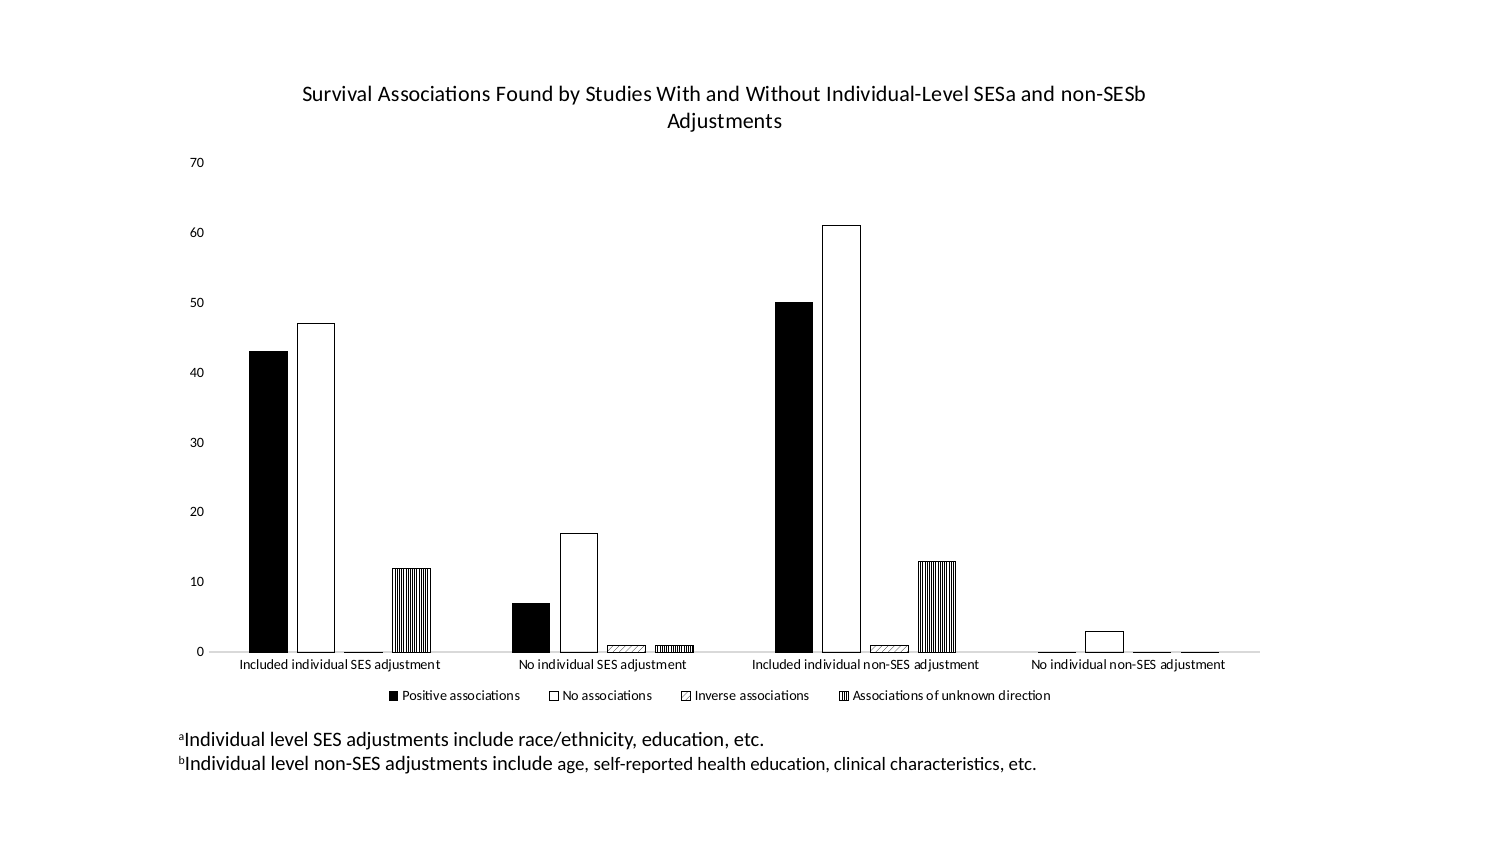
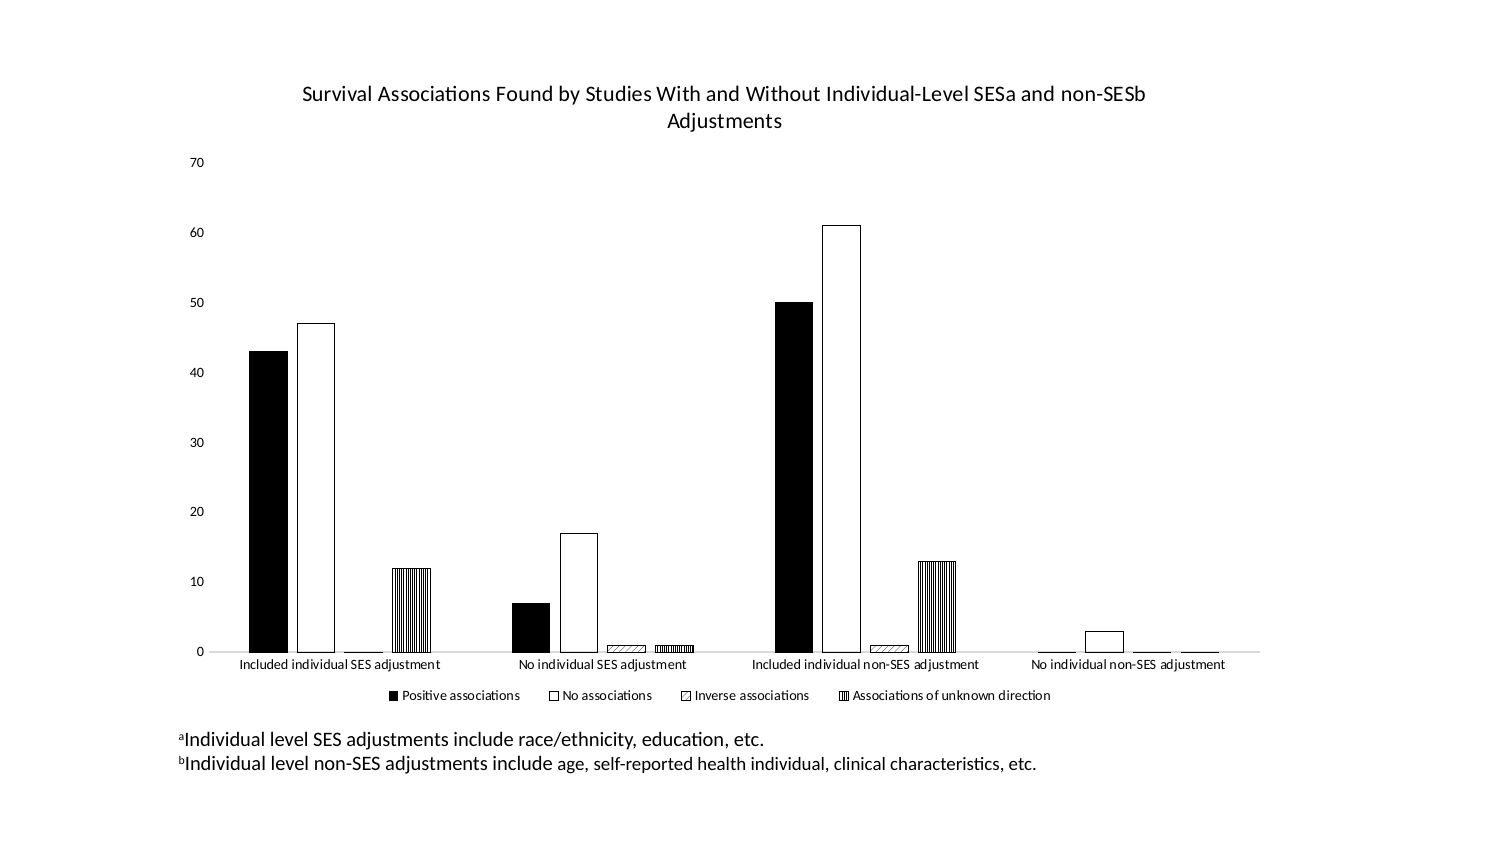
health education: education -> individual
